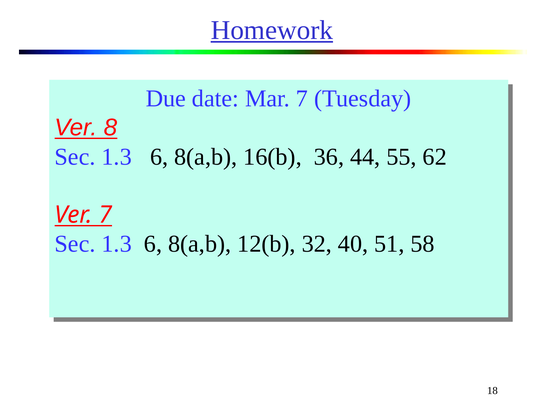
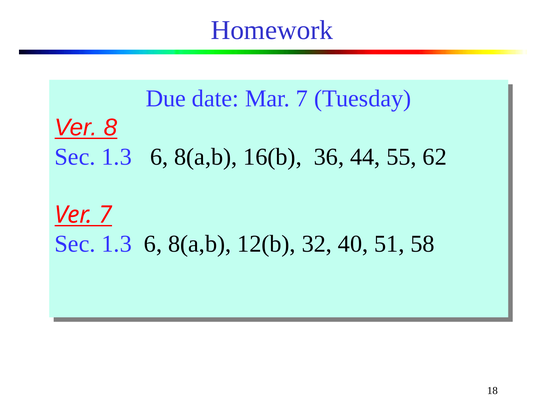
Homework underline: present -> none
